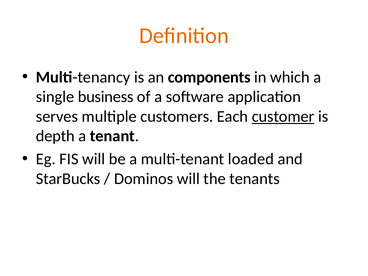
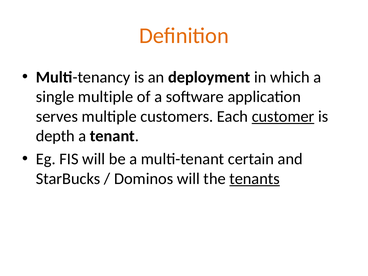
components: components -> deployment
single business: business -> multiple
loaded: loaded -> certain
tenants underline: none -> present
